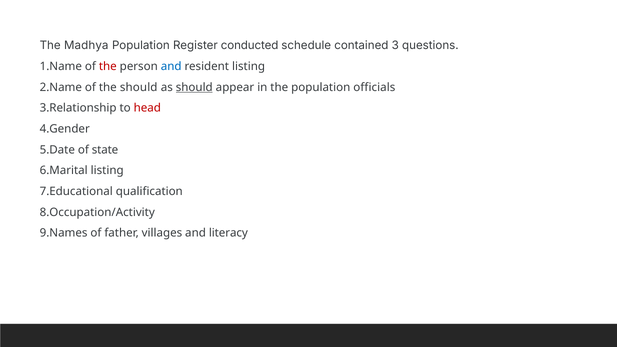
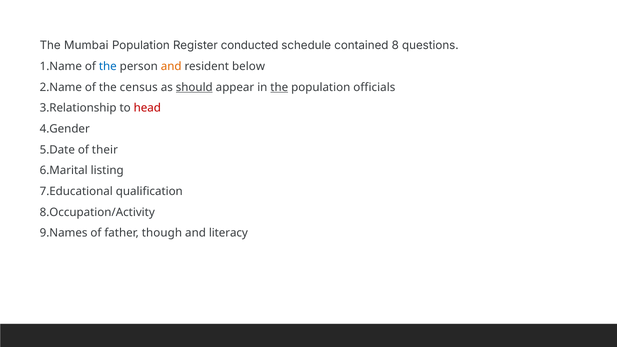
Madhya: Madhya -> Mumbai
3: 3 -> 8
the at (108, 67) colour: red -> blue
and at (171, 67) colour: blue -> orange
resident listing: listing -> below
the should: should -> census
the at (279, 87) underline: none -> present
state: state -> their
villages: villages -> though
